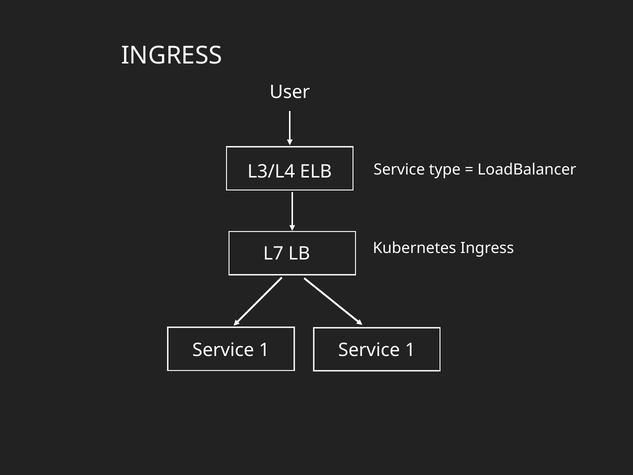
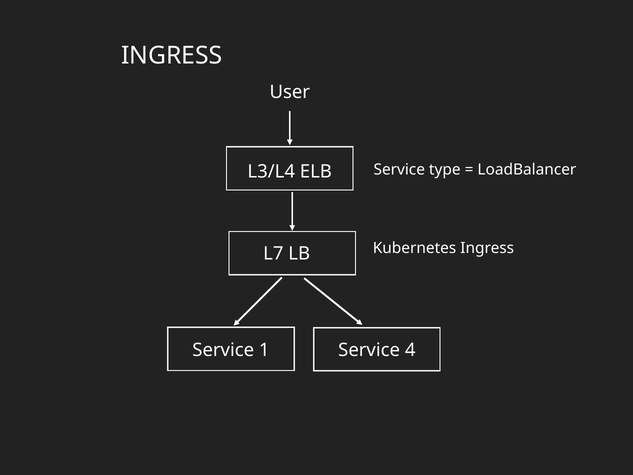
1 Service 1: 1 -> 4
